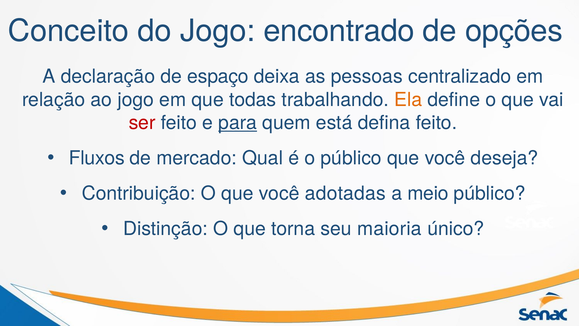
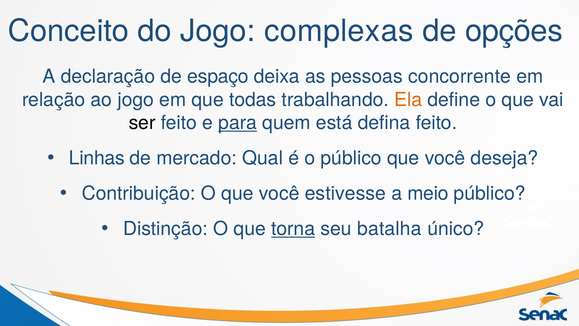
encontrado: encontrado -> complexas
centralizado: centralizado -> concorrente
ser colour: red -> black
Fluxos: Fluxos -> Linhas
adotadas: adotadas -> estivesse
torna underline: none -> present
maioria: maioria -> batalha
